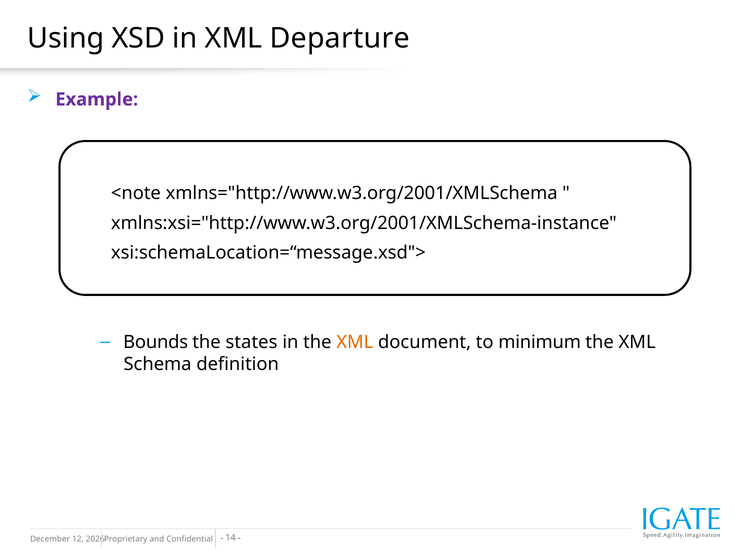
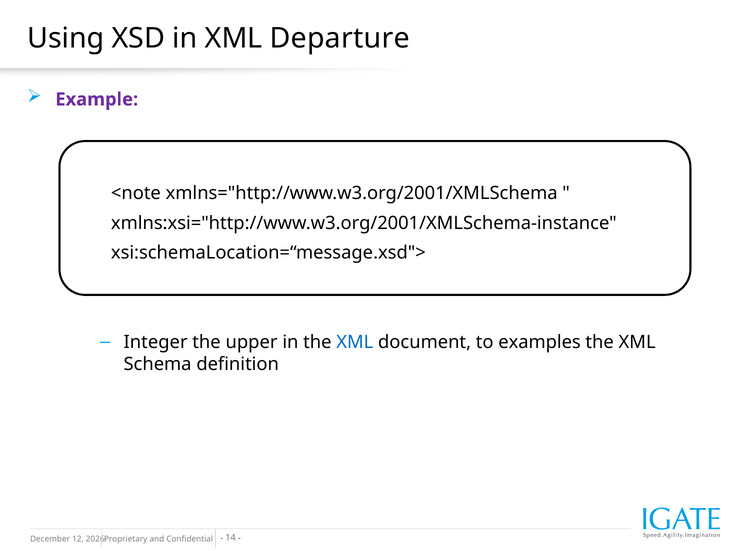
Bounds: Bounds -> Integer
states: states -> upper
XML at (355, 342) colour: orange -> blue
minimum: minimum -> examples
